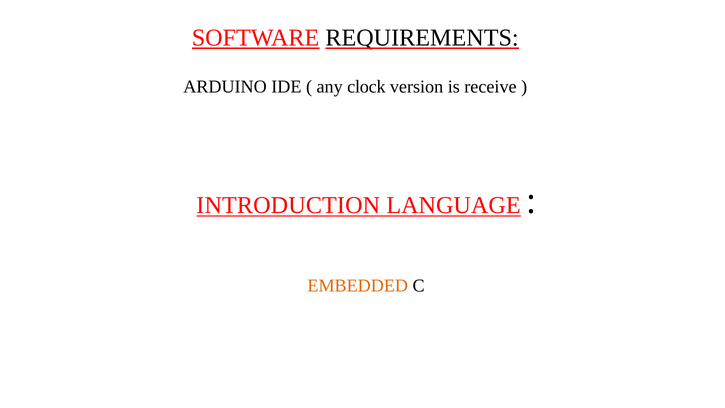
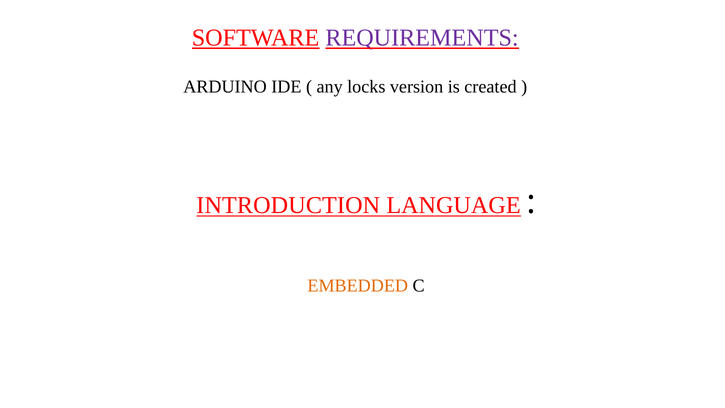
REQUIREMENTS colour: black -> purple
clock: clock -> locks
receive: receive -> created
